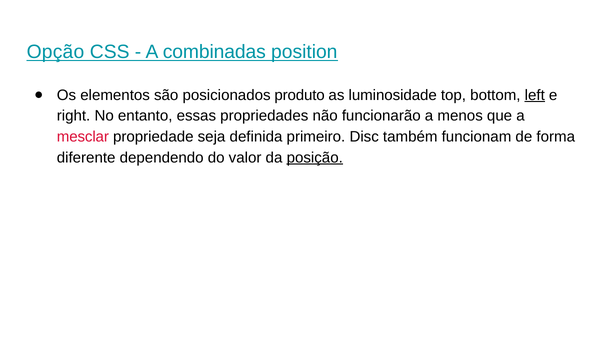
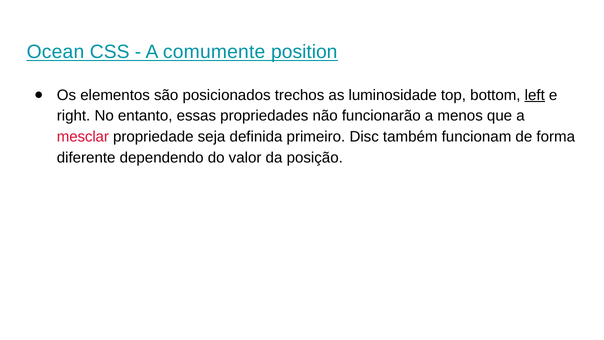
Opção: Opção -> Ocean
combinadas: combinadas -> comumente
produto: produto -> trechos
posição underline: present -> none
